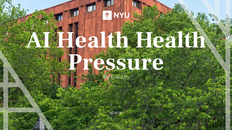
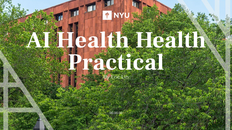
Pressure: Pressure -> Practical
